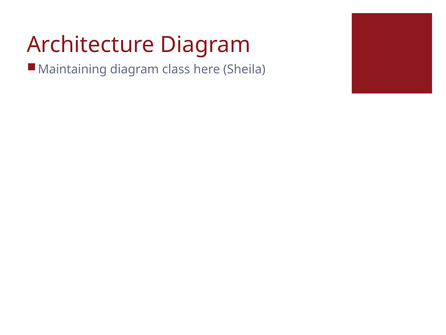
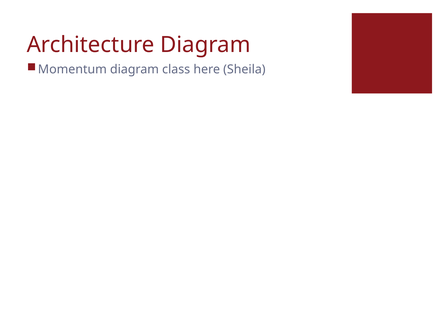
Maintaining: Maintaining -> Momentum
